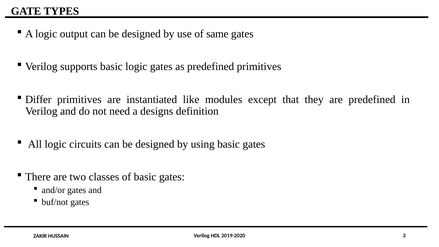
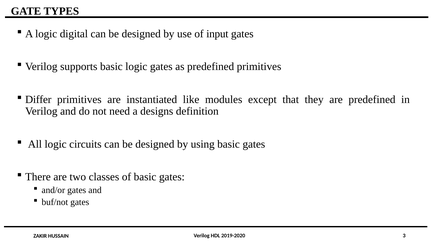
output: output -> digital
same: same -> input
